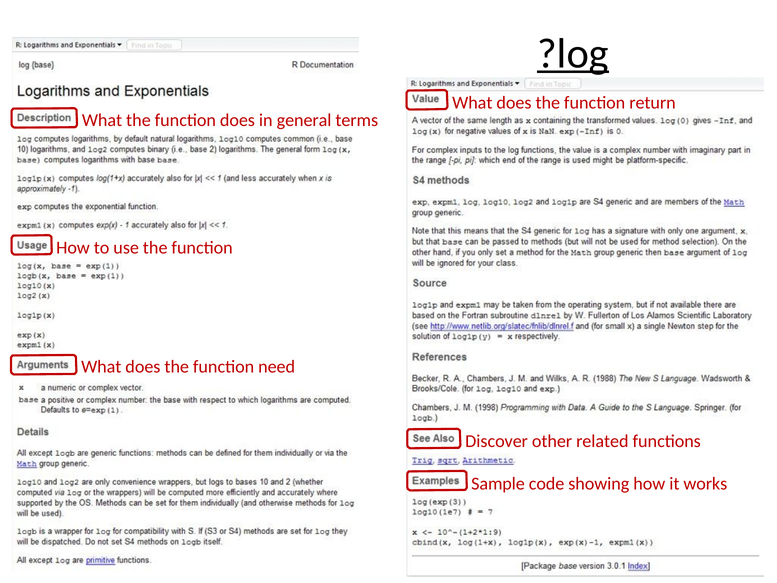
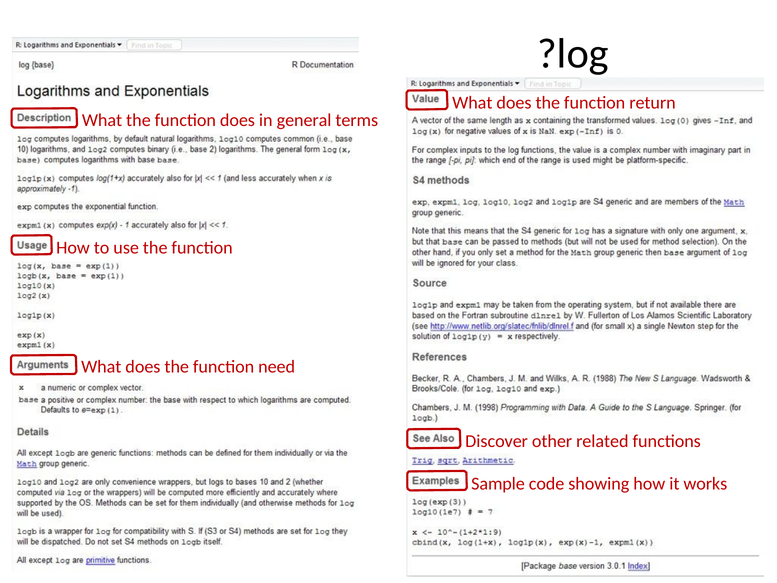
?log underline: present -> none
